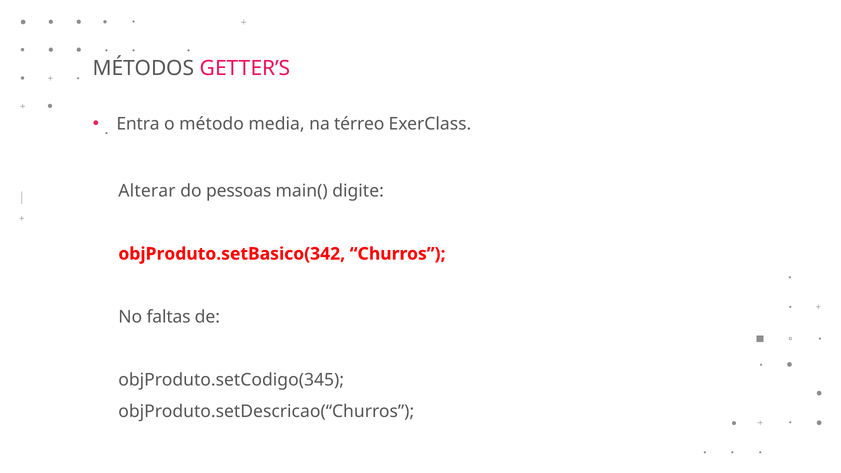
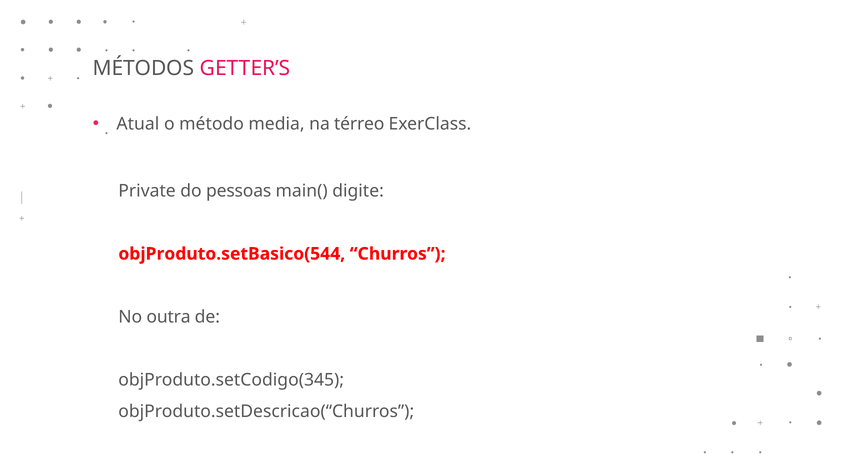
Entra: Entra -> Atual
Alterar: Alterar -> Private
objProduto.setBasico(342: objProduto.setBasico(342 -> objProduto.setBasico(544
faltas: faltas -> outra
